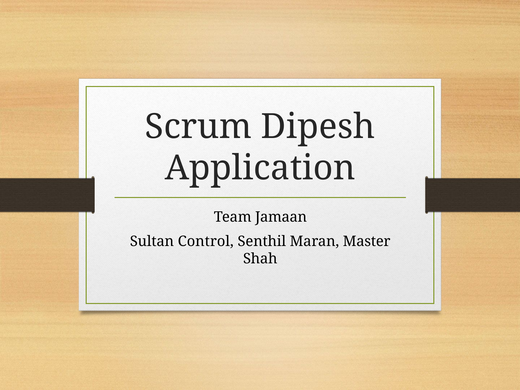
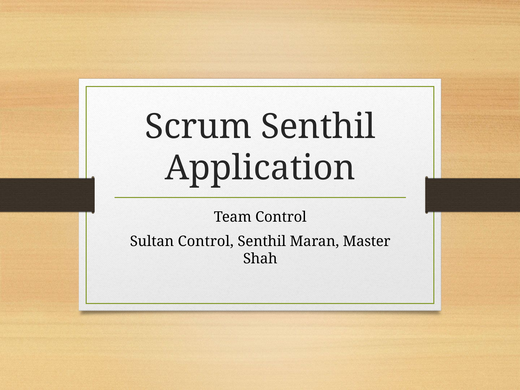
Scrum Dipesh: Dipesh -> Senthil
Team Jamaan: Jamaan -> Control
